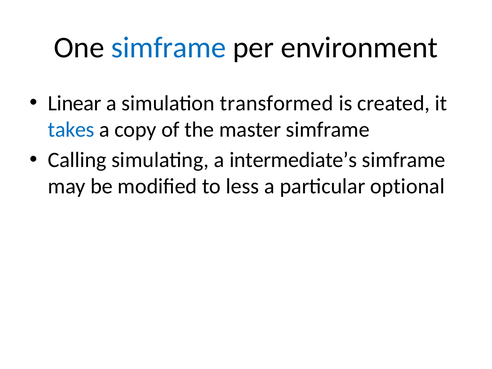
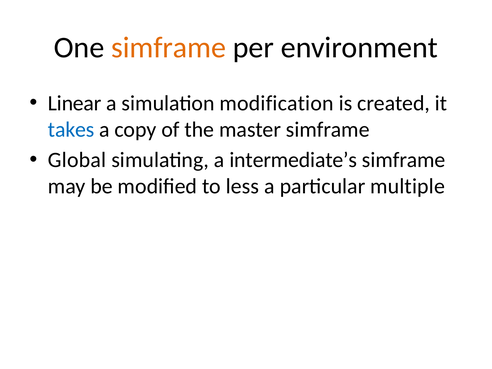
simframe at (169, 48) colour: blue -> orange
transformed: transformed -> modification
Calling: Calling -> Global
optional: optional -> multiple
